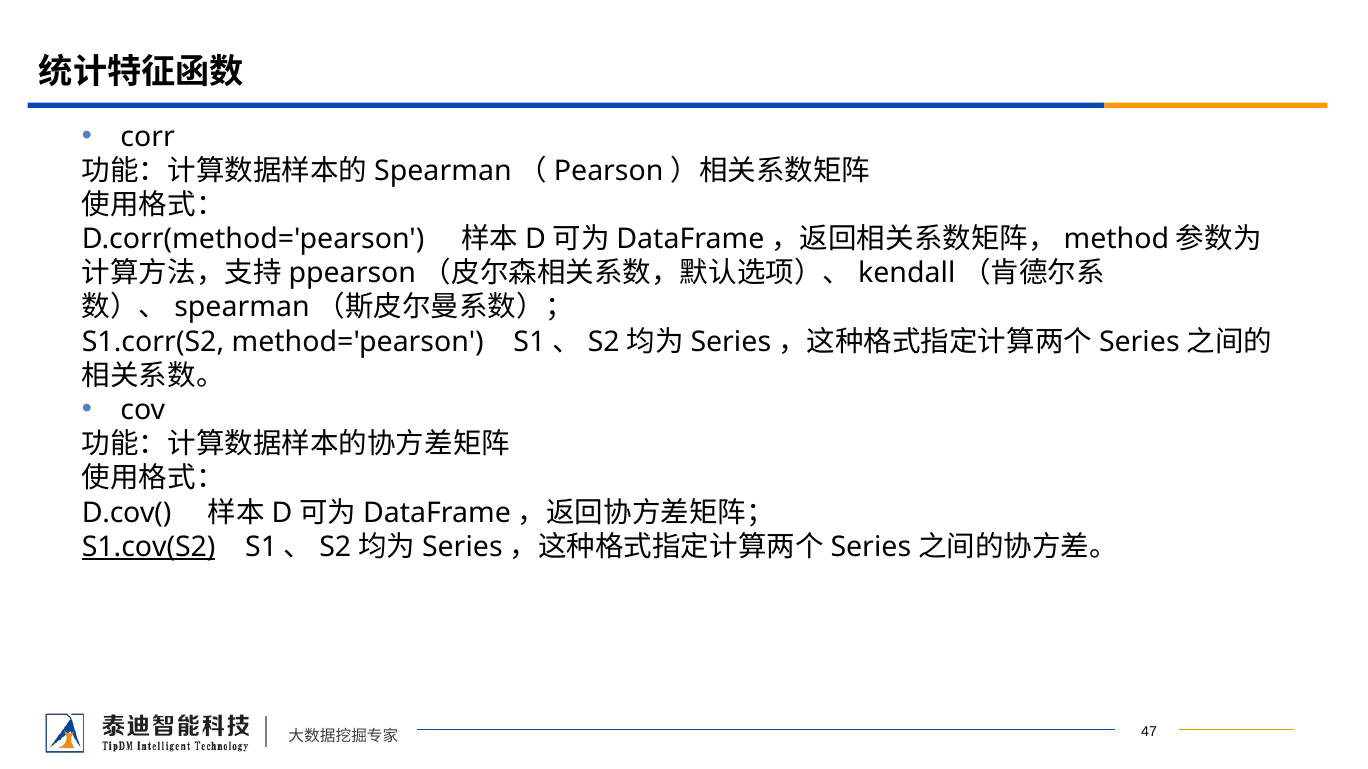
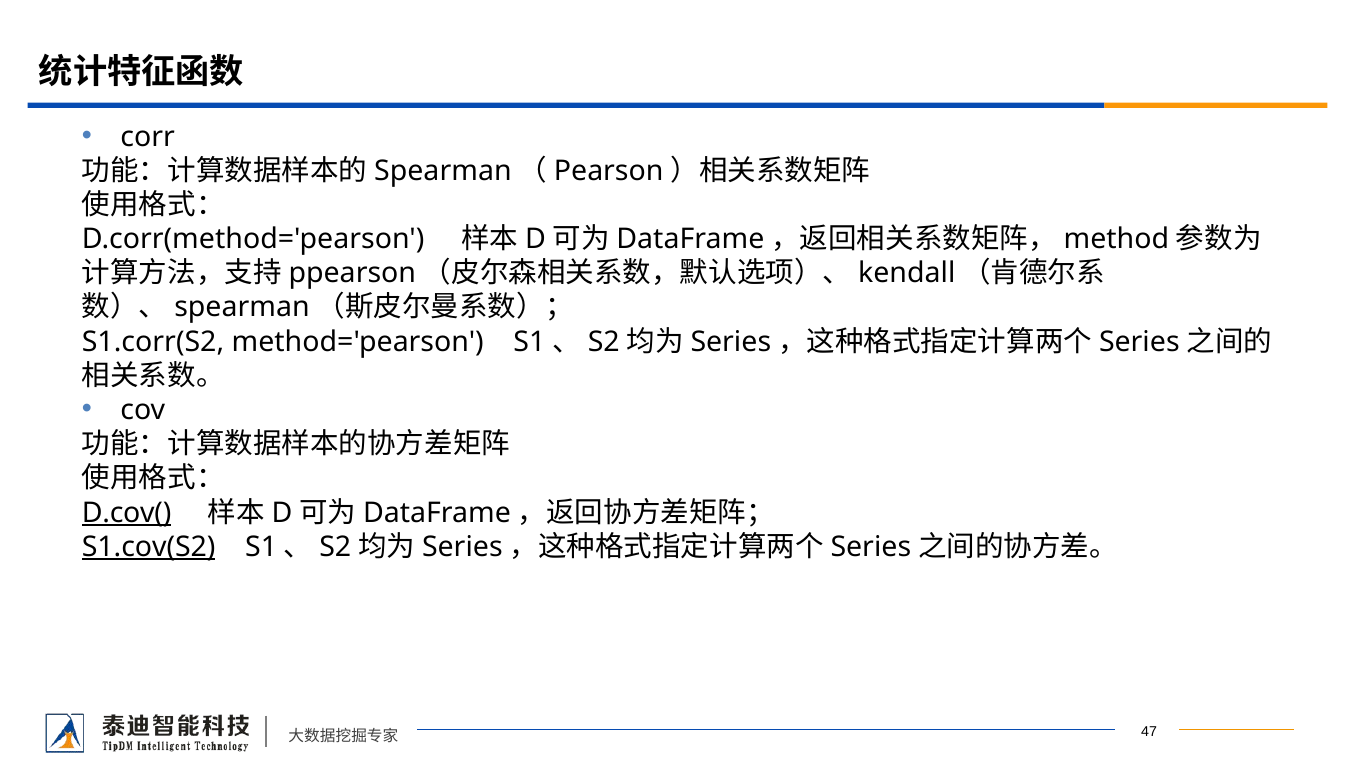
D.cov( underline: none -> present
